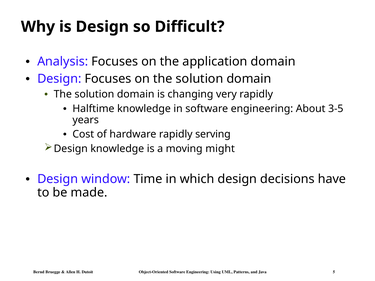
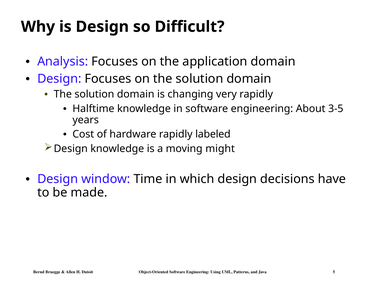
serving: serving -> labeled
